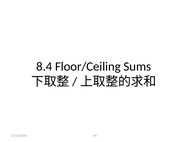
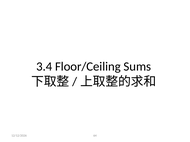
8.4: 8.4 -> 3.4
